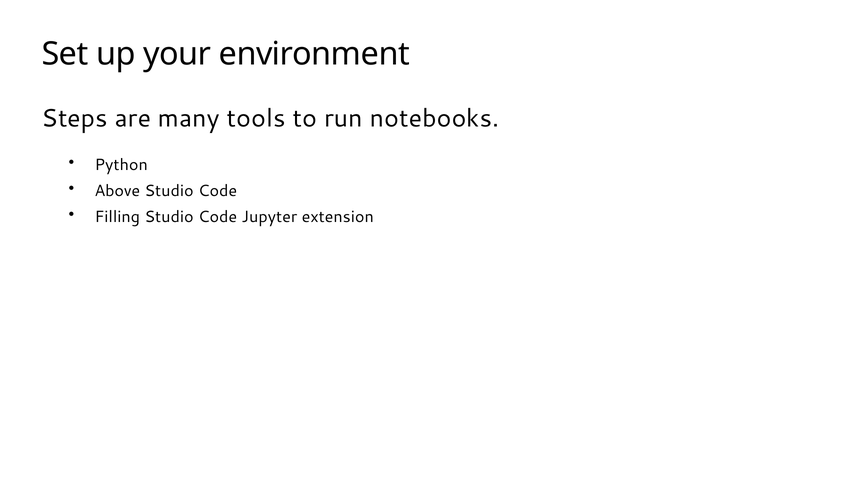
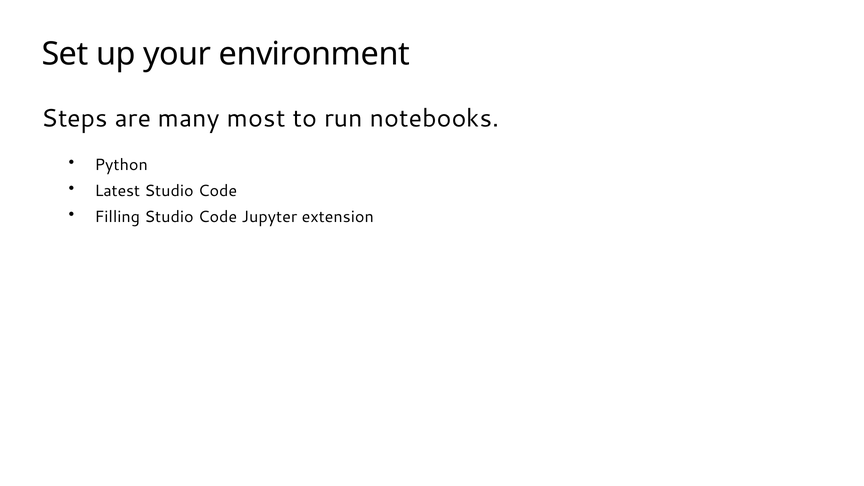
tools: tools -> most
Above: Above -> Latest
